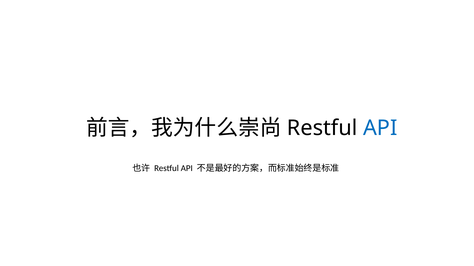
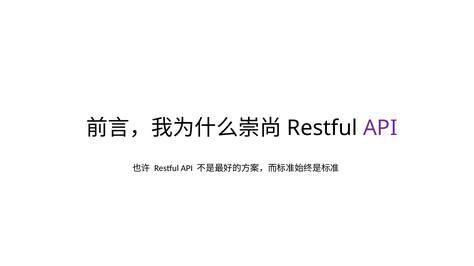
API at (380, 128) colour: blue -> purple
